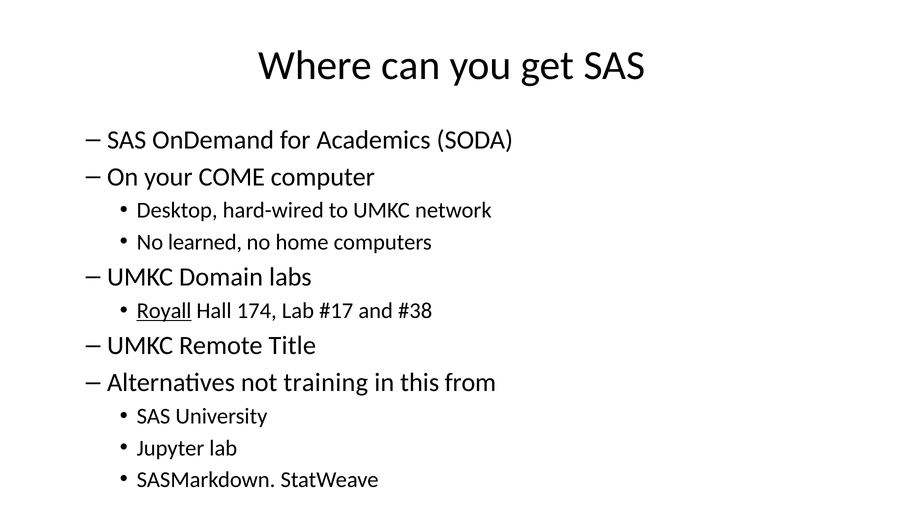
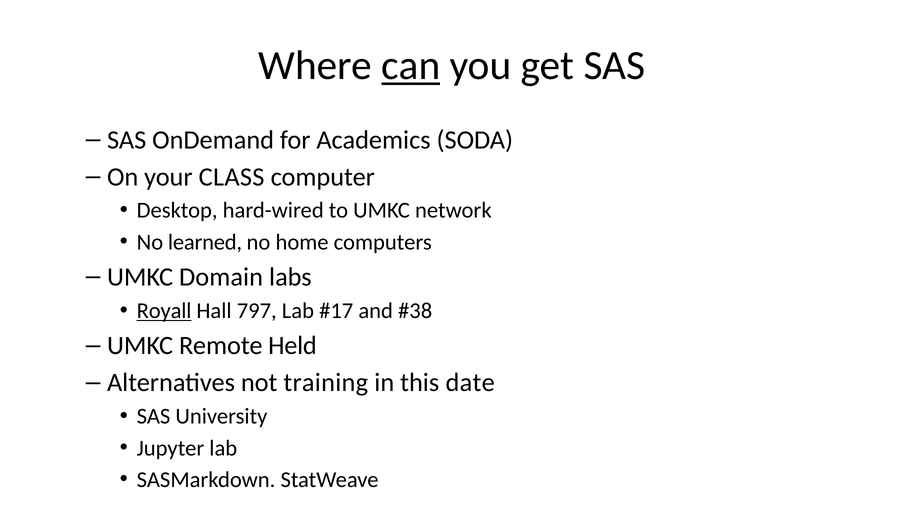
can underline: none -> present
COME: COME -> CLASS
174: 174 -> 797
Title: Title -> Held
from: from -> date
